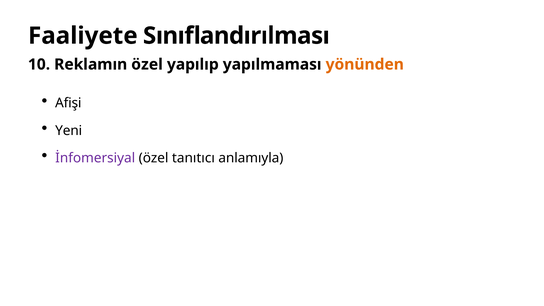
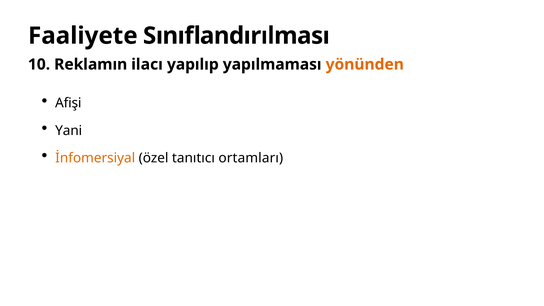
Reklamın özel: özel -> ilacı
Yeni: Yeni -> Yani
İnfomersiyal colour: purple -> orange
anlamıyla: anlamıyla -> ortamları
